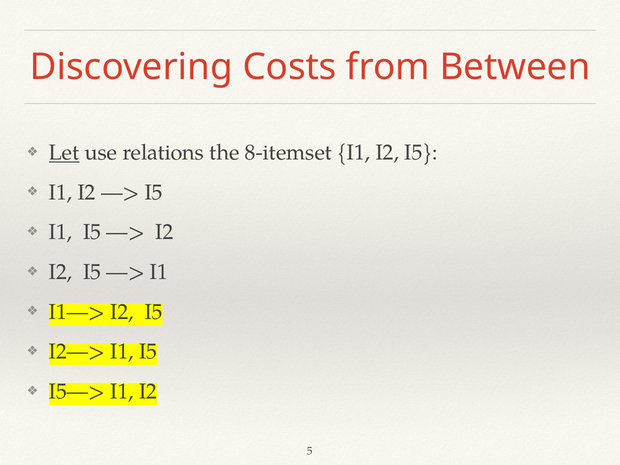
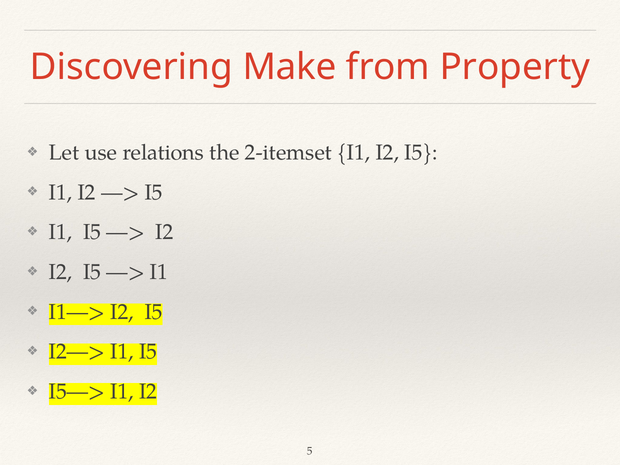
Costs: Costs -> Make
Between: Between -> Property
Let underline: present -> none
8-itemset: 8-itemset -> 2-itemset
